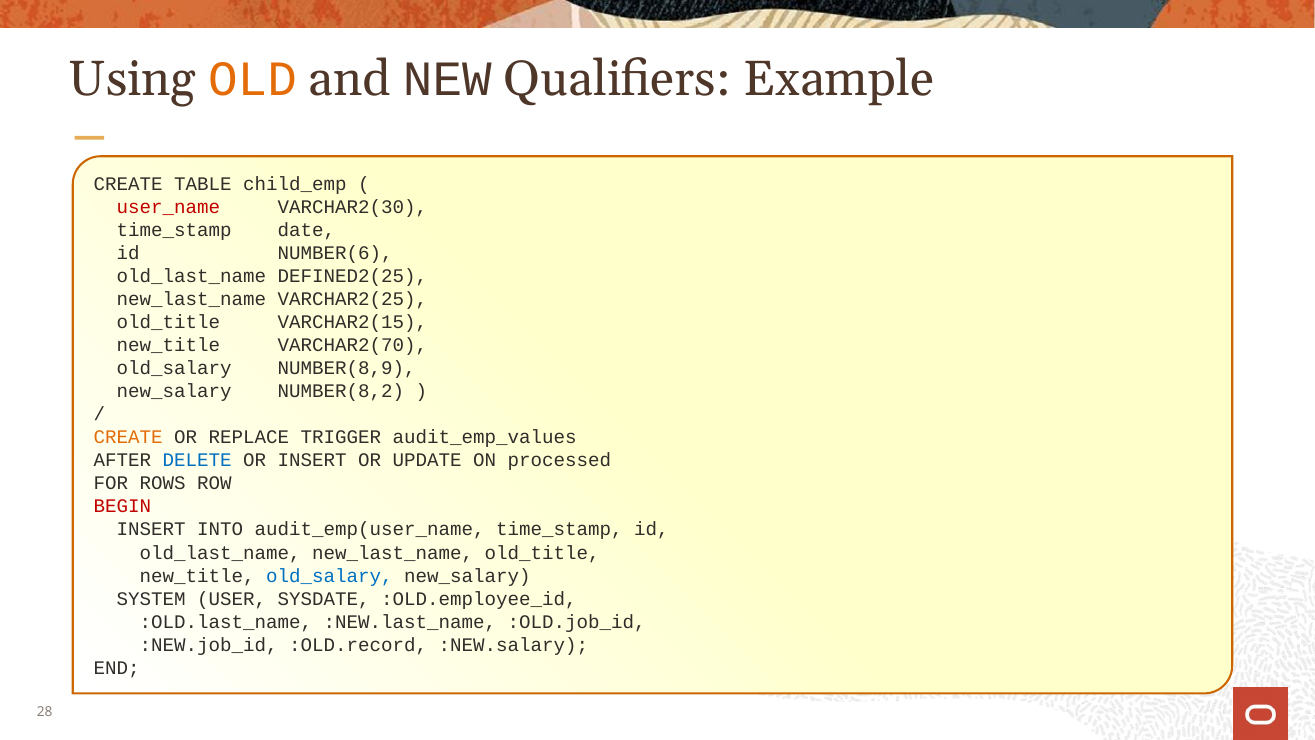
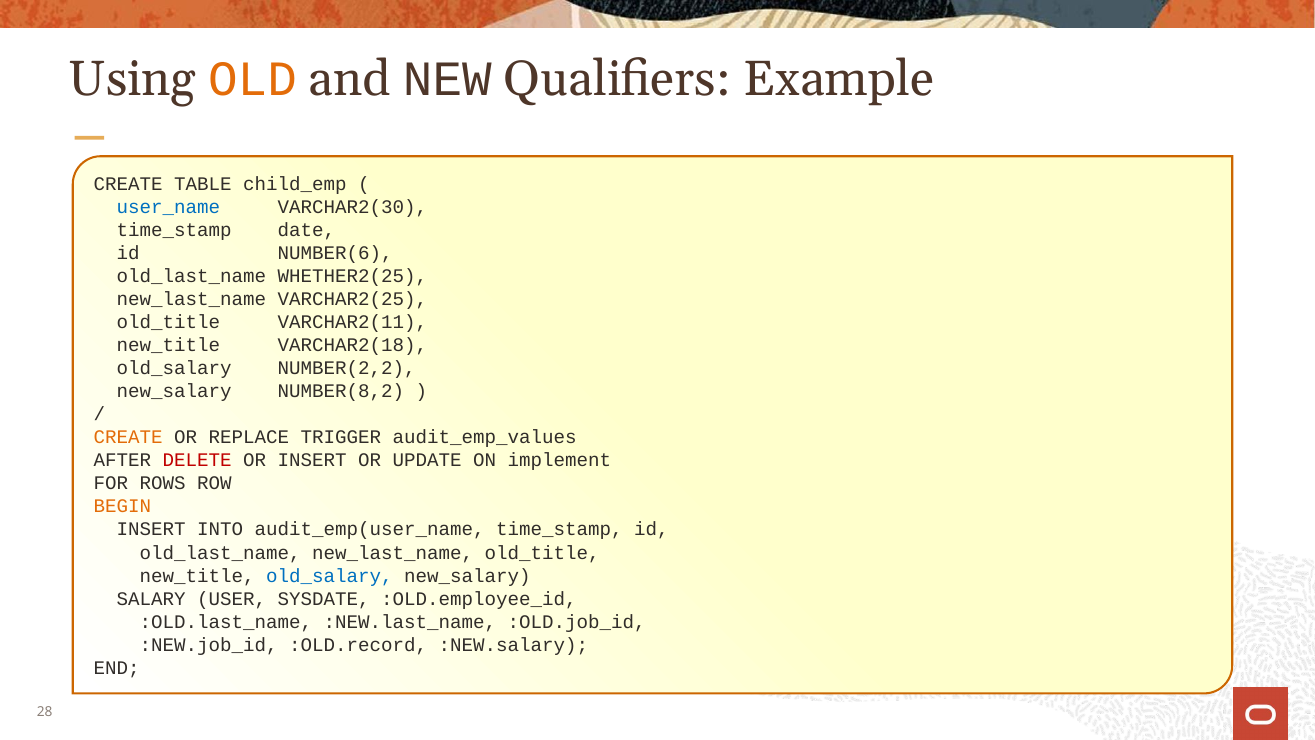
user_name colour: red -> blue
DEFINED2(25: DEFINED2(25 -> WHETHER2(25
VARCHAR2(15: VARCHAR2(15 -> VARCHAR2(11
VARCHAR2(70: VARCHAR2(70 -> VARCHAR2(18
NUMBER(8,9: NUMBER(8,9 -> NUMBER(2,2
DELETE colour: blue -> red
processed: processed -> implement
BEGIN colour: red -> orange
SYSTEM: SYSTEM -> SALARY
